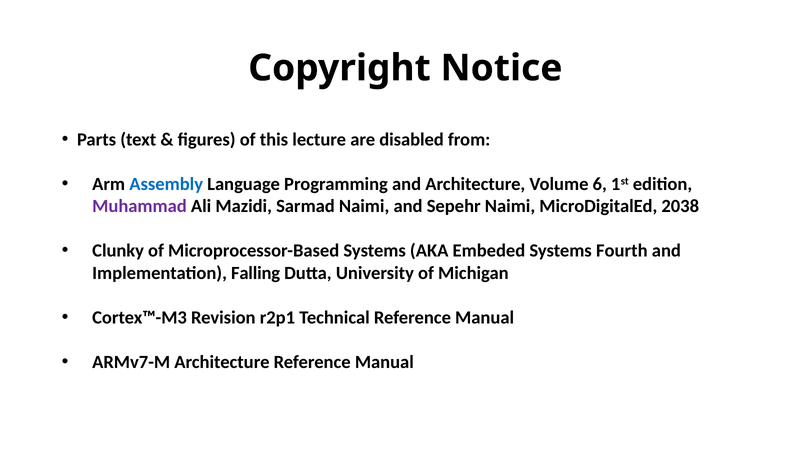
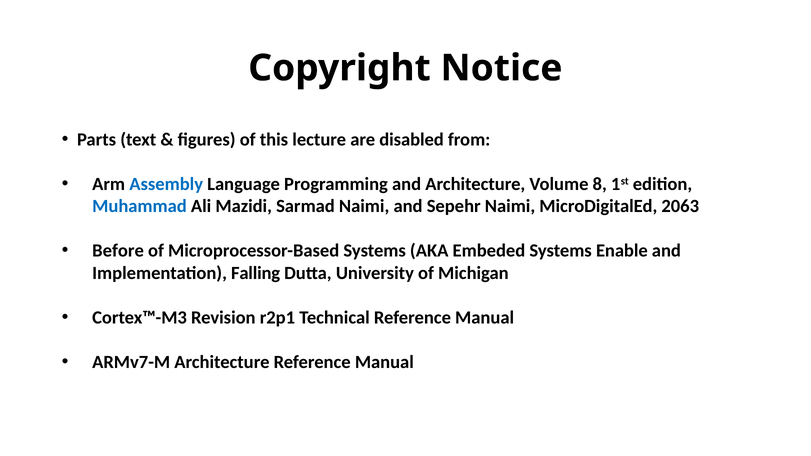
6: 6 -> 8
Muhammad colour: purple -> blue
2038: 2038 -> 2063
Clunky: Clunky -> Before
Fourth: Fourth -> Enable
